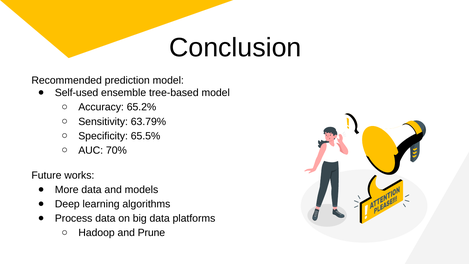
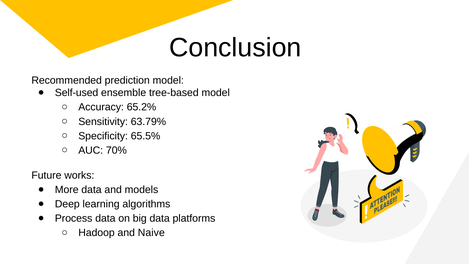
Prune: Prune -> Naive
